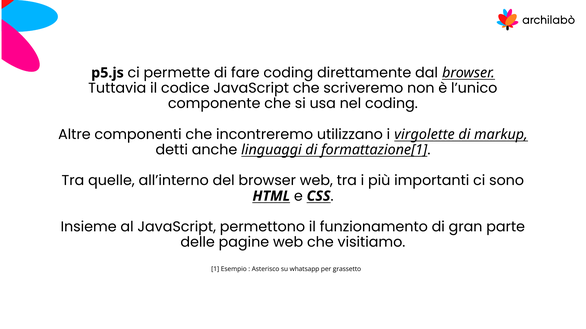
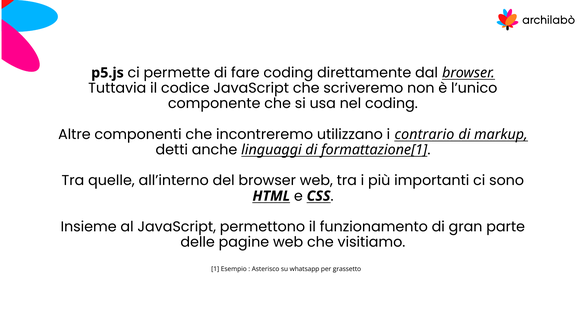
virgolette: virgolette -> contrario
